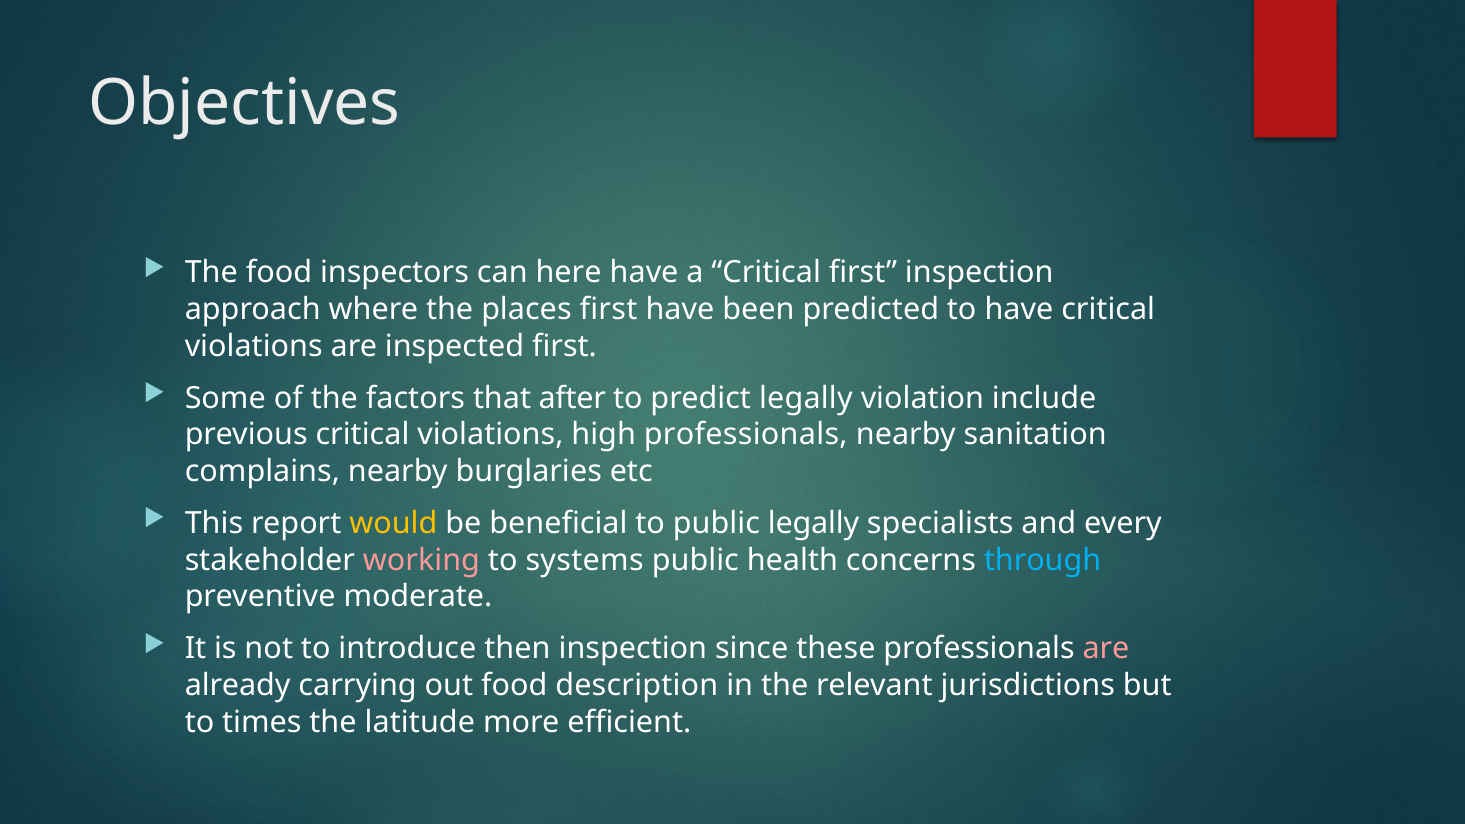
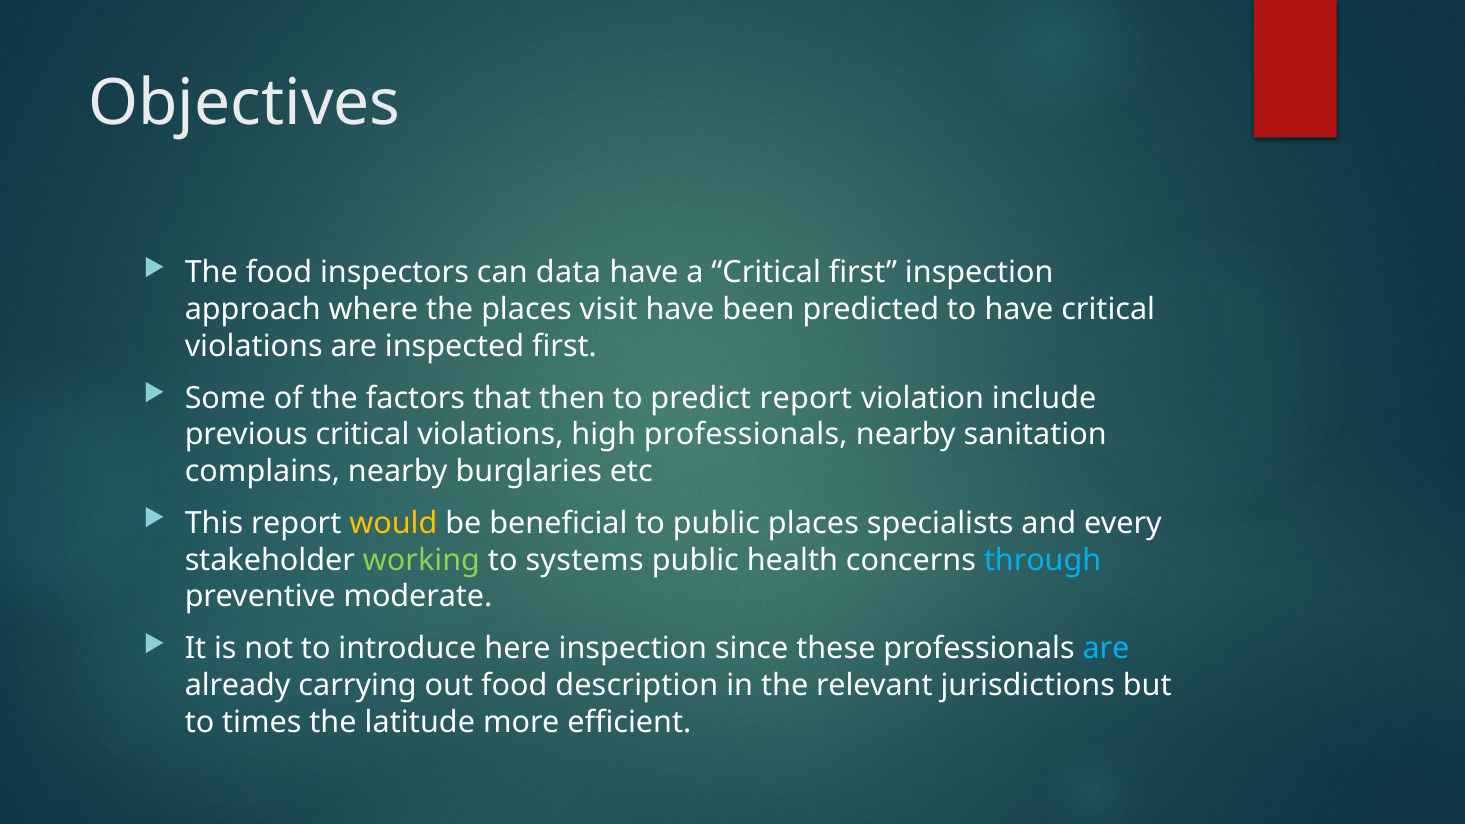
here: here -> data
places first: first -> visit
after: after -> then
predict legally: legally -> report
public legally: legally -> places
working colour: pink -> light green
then: then -> here
are at (1106, 649) colour: pink -> light blue
